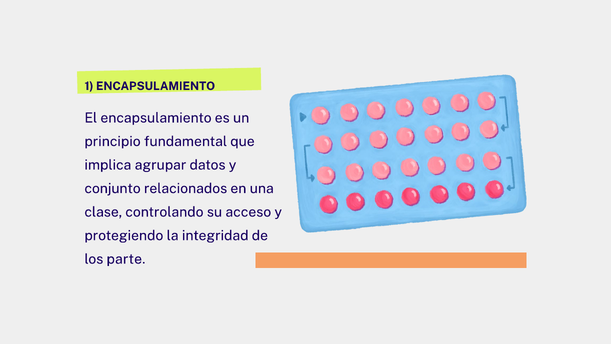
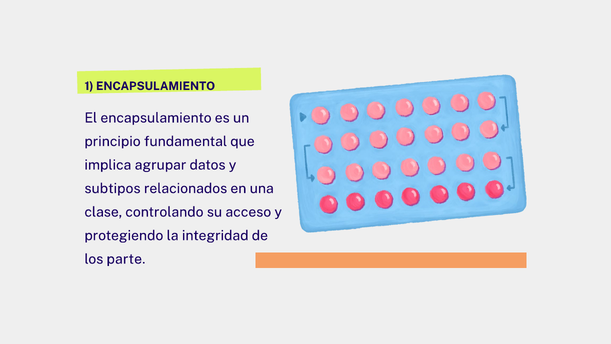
conjunto: conjunto -> subtipos
